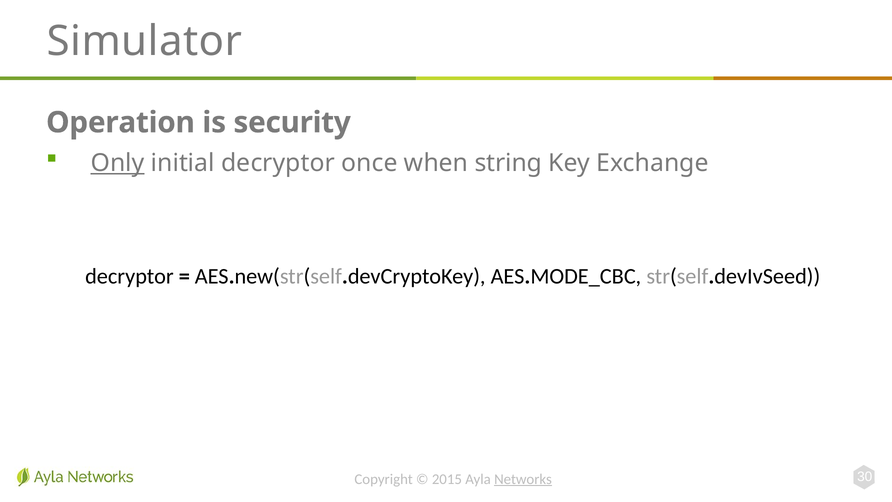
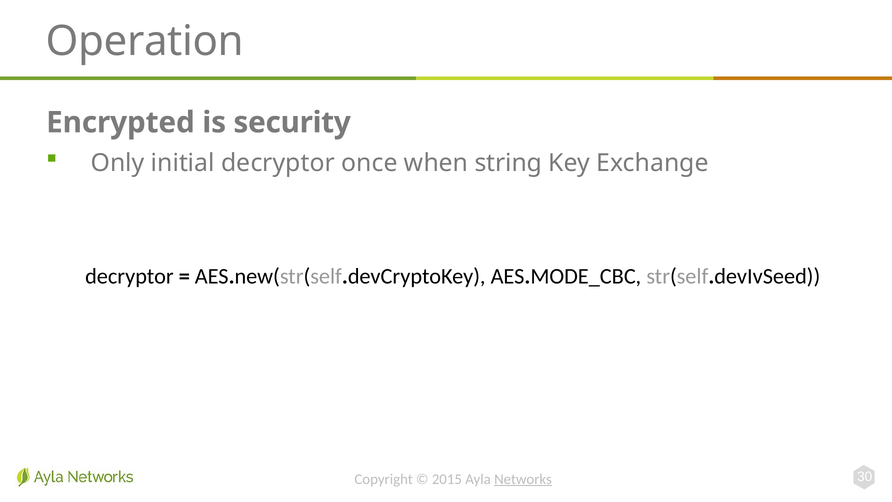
Simulator: Simulator -> Operation
Operation: Operation -> Encrypted
Only underline: present -> none
